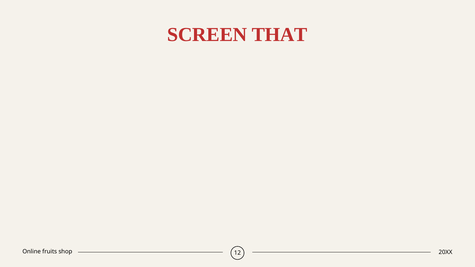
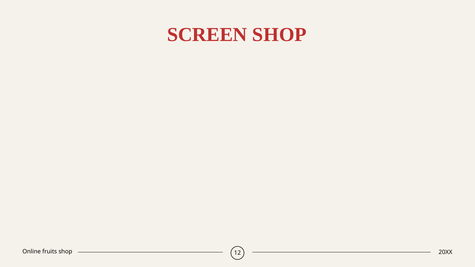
SCREEN THAT: THAT -> SHOP
